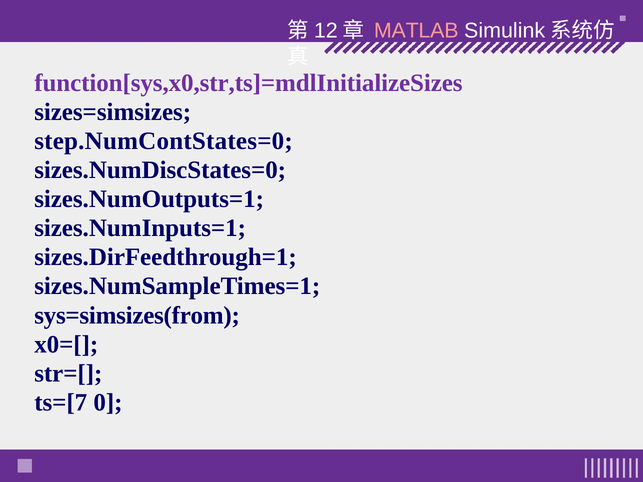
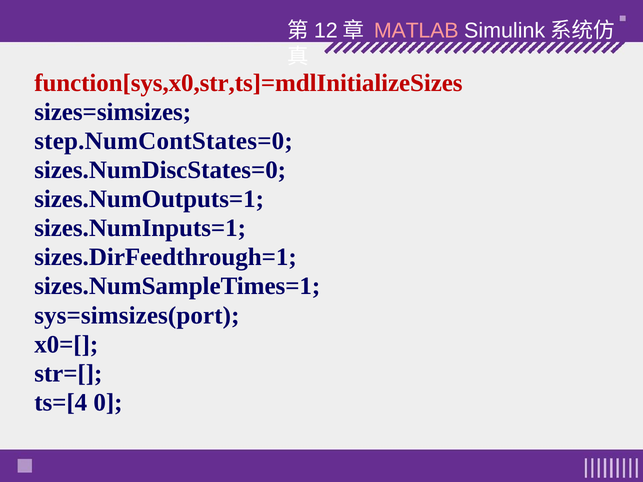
function[sys,x0,str,ts]=mdlInitializeSizes colour: purple -> red
sys=simsizes(from: sys=simsizes(from -> sys=simsizes(port
ts=[7: ts=[7 -> ts=[4
